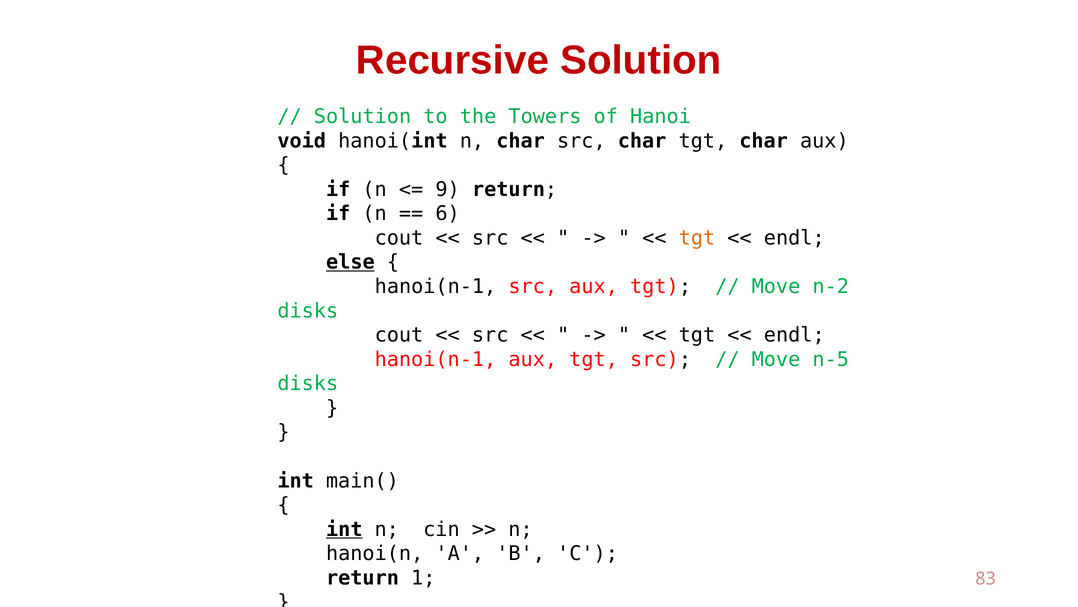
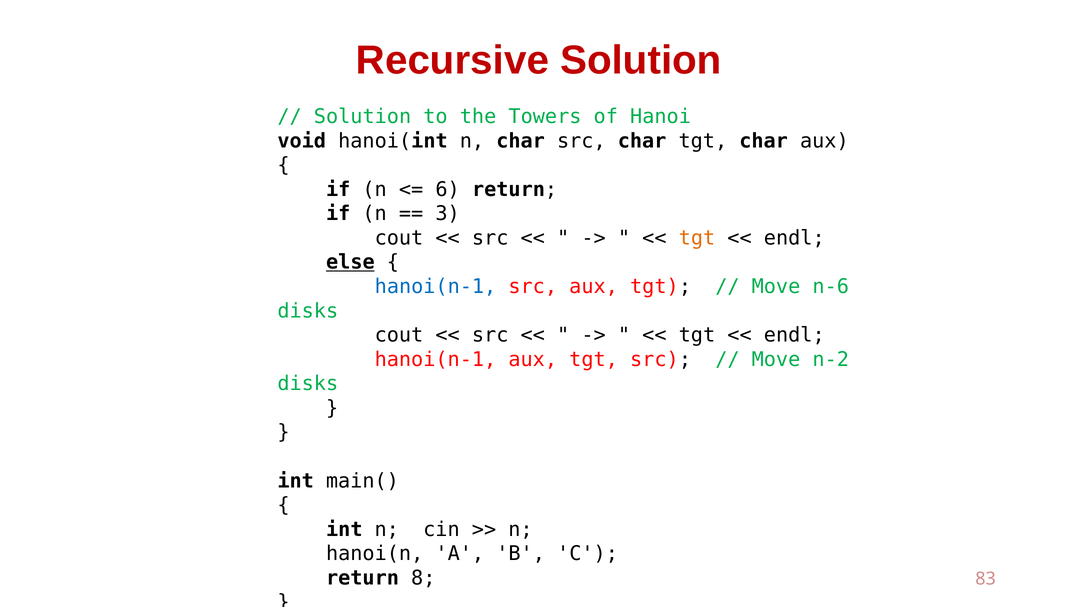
9: 9 -> 6
6: 6 -> 3
hanoi(n-1 at (436, 286) colour: black -> blue
n-2: n-2 -> n-6
n-5: n-5 -> n-2
int at (344, 529) underline: present -> none
1: 1 -> 8
